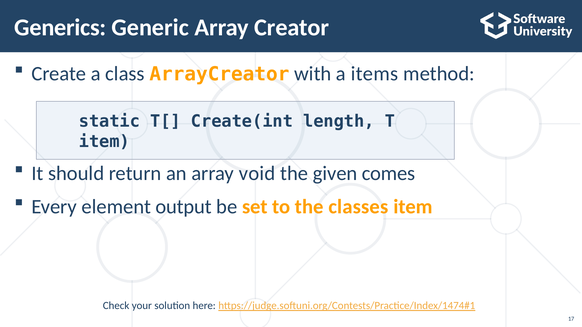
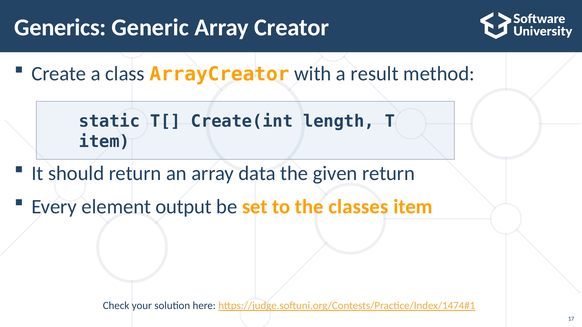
items: items -> result
void: void -> data
given comes: comes -> return
